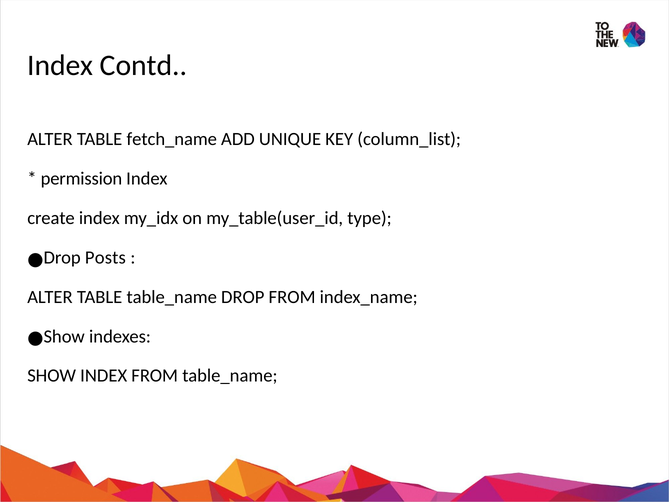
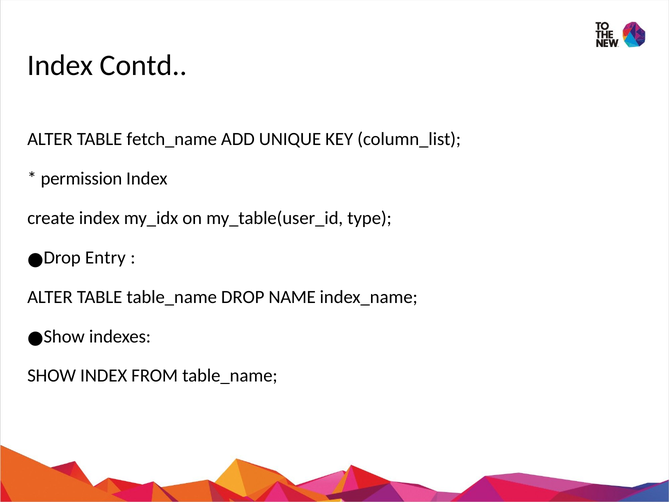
Posts: Posts -> Entry
DROP FROM: FROM -> NAME
